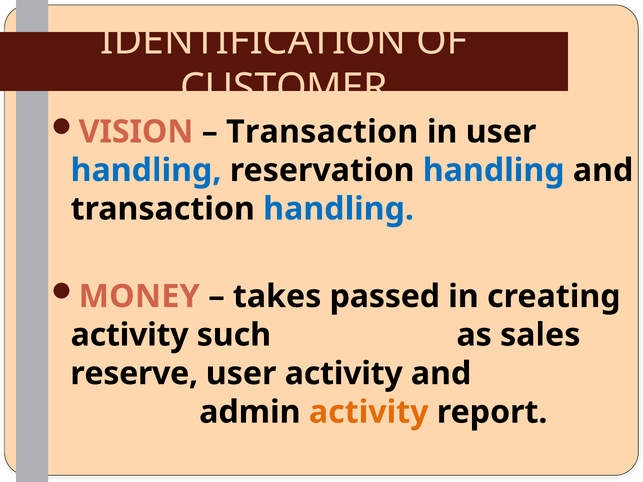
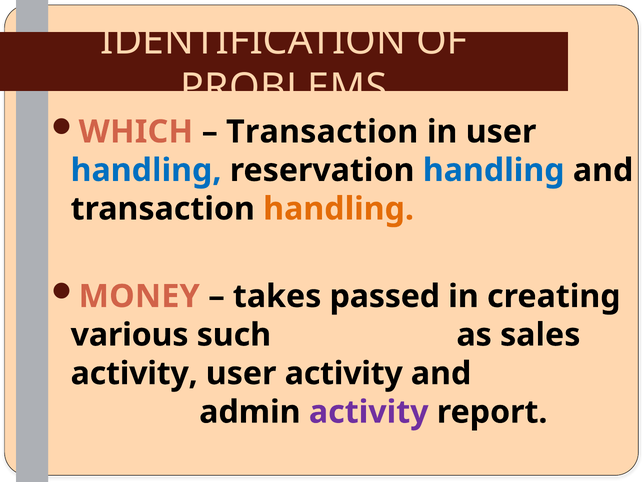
CUSTOMER: CUSTOMER -> PROBLEMS
VISION: VISION -> WHICH
handling at (339, 209) colour: blue -> orange
activity at (130, 335): activity -> various
reserve at (134, 374): reserve -> activity
activity at (369, 412) colour: orange -> purple
